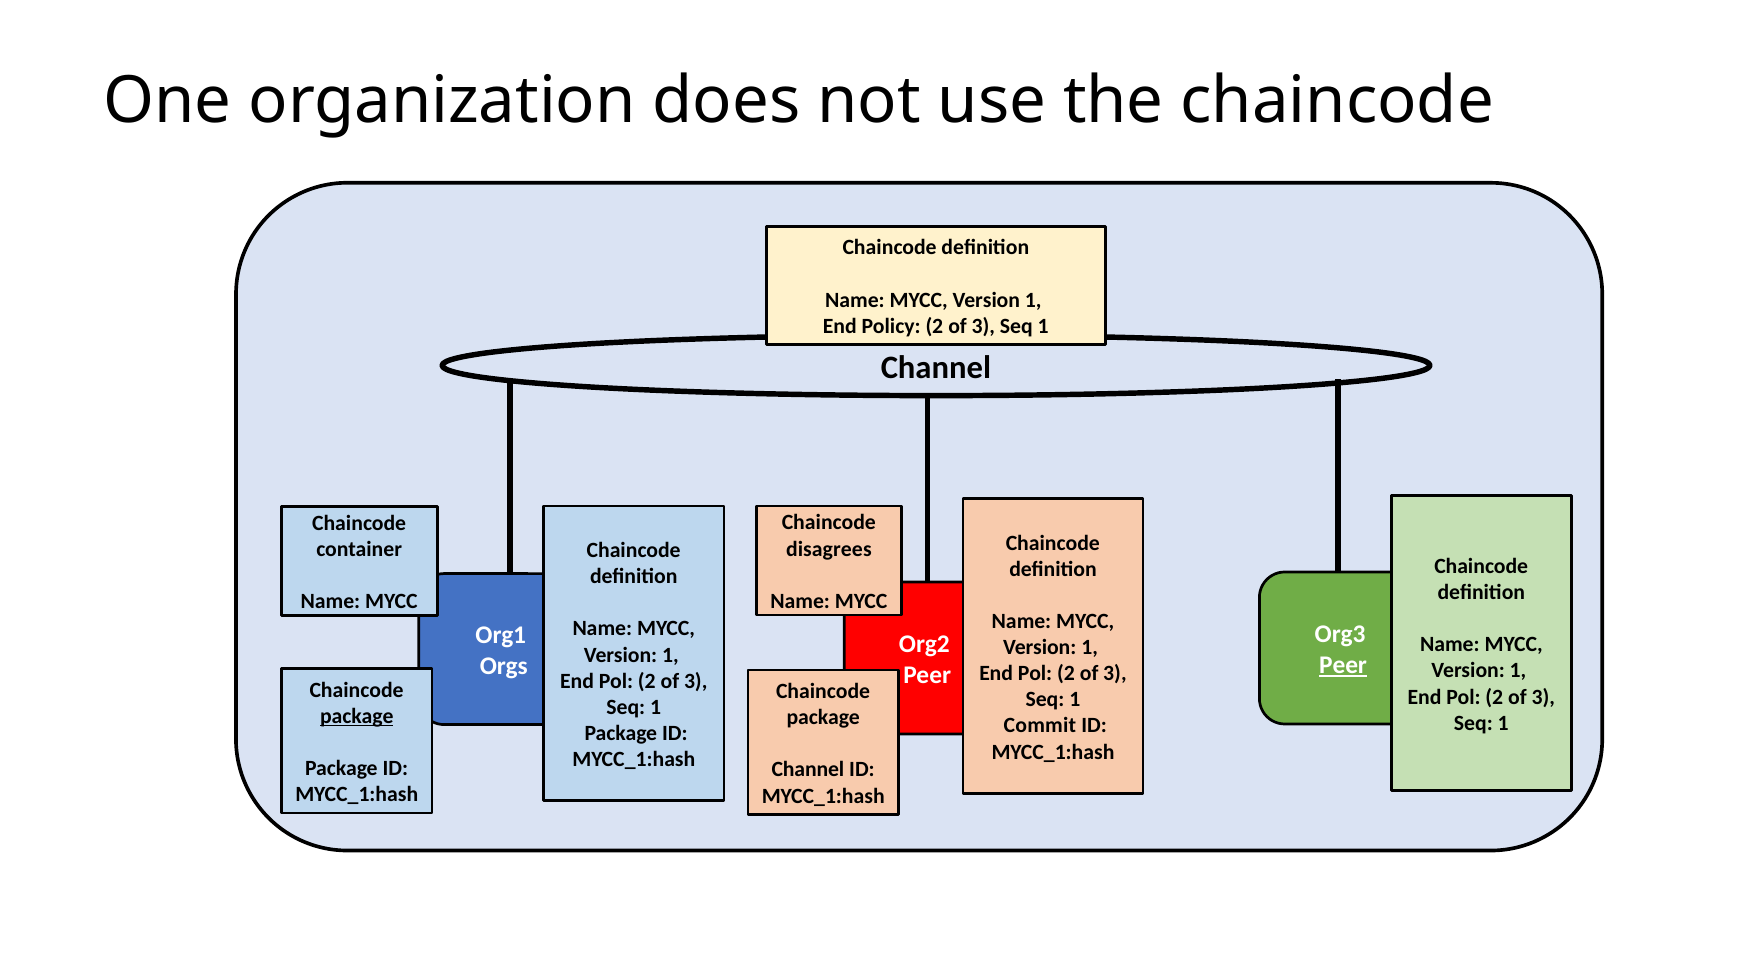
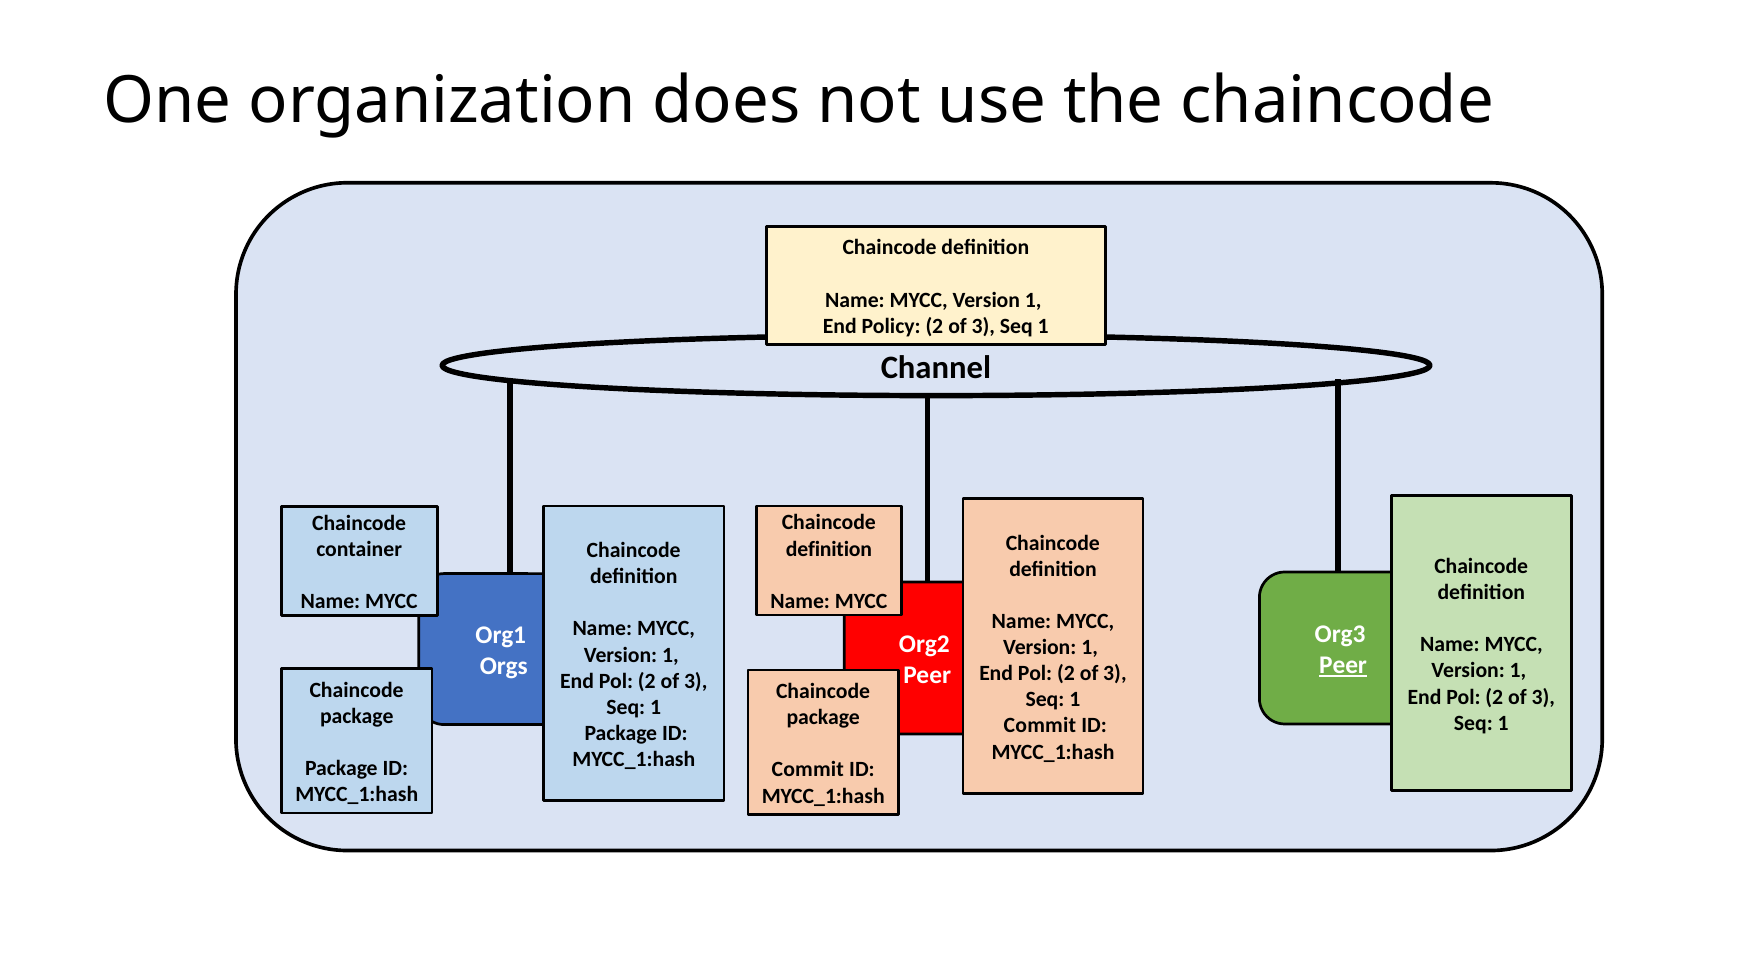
disagrees at (829, 549): disagrees -> definition
package at (357, 716) underline: present -> none
Channel at (808, 770): Channel -> Commit
